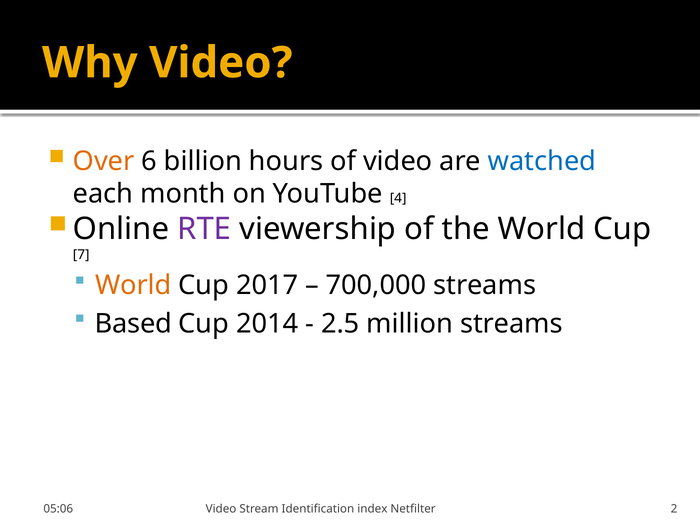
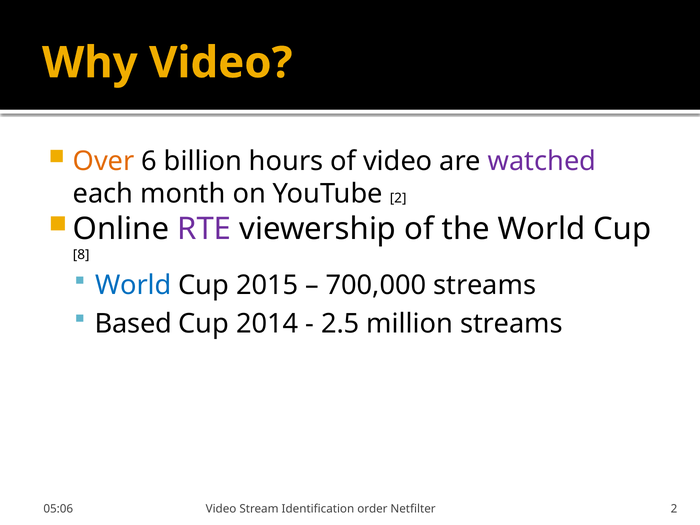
watched colour: blue -> purple
YouTube 4: 4 -> 2
7: 7 -> 8
World at (133, 285) colour: orange -> blue
2017: 2017 -> 2015
index: index -> order
